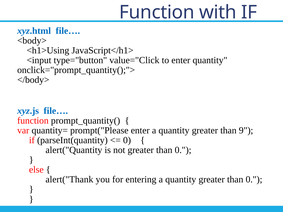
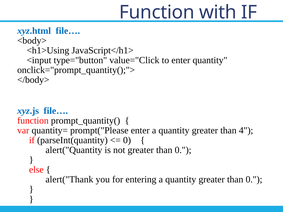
9: 9 -> 4
